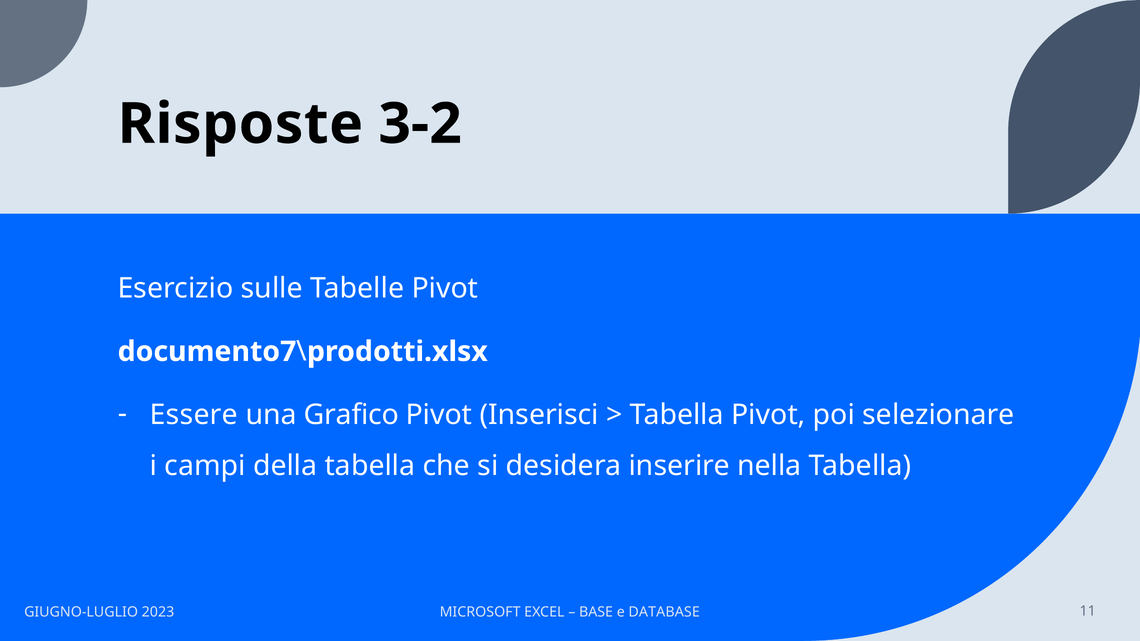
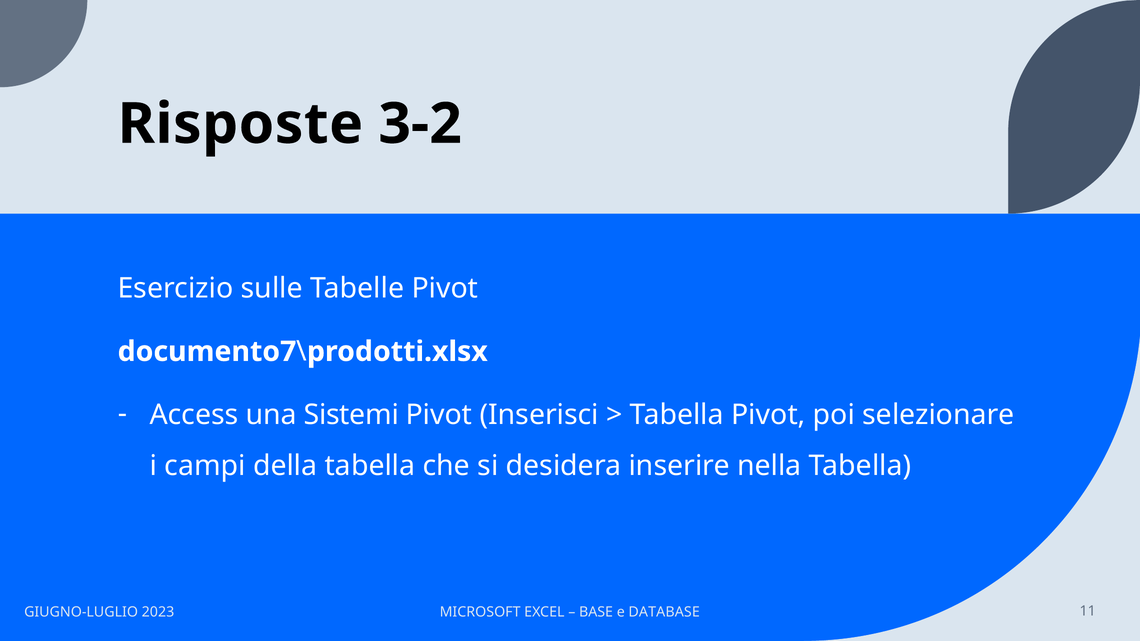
Essere: Essere -> Access
Grafico: Grafico -> Sistemi
